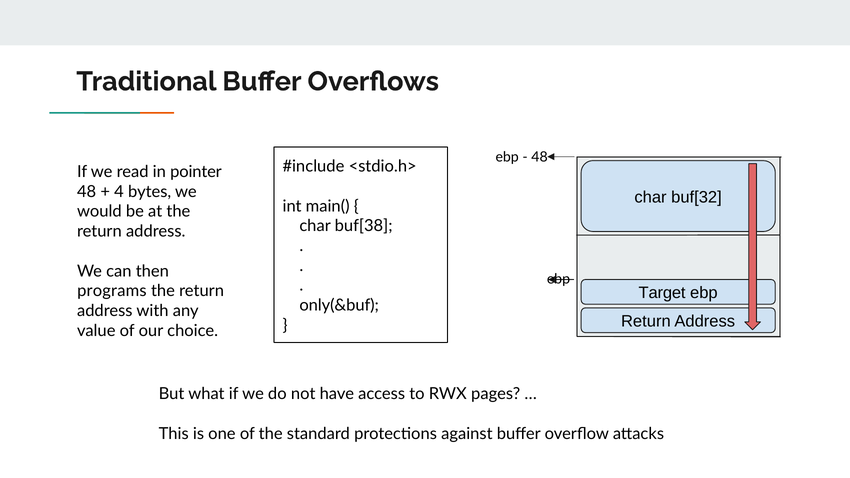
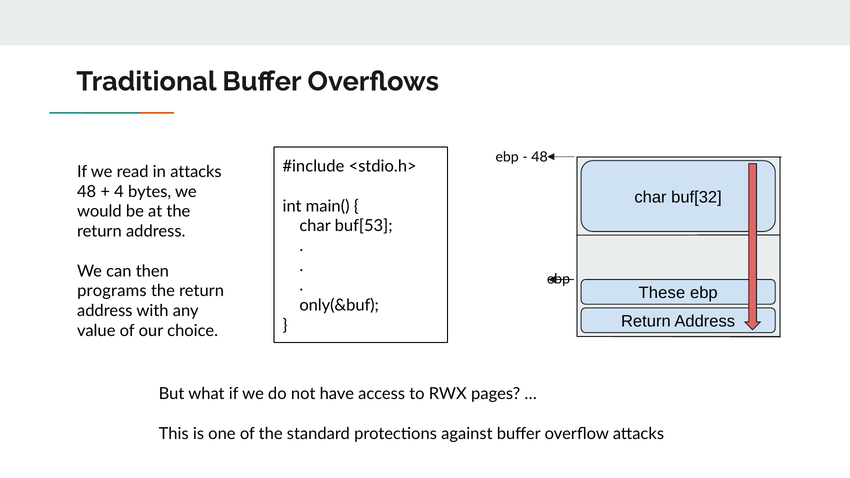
in pointer: pointer -> attacks
buf[38: buf[38 -> buf[53
Target: Target -> These
